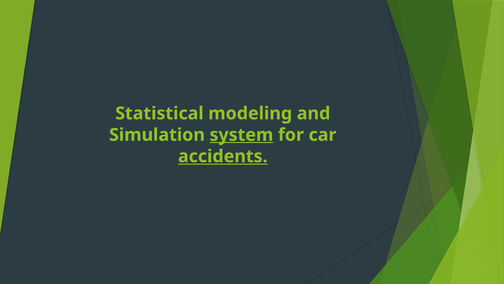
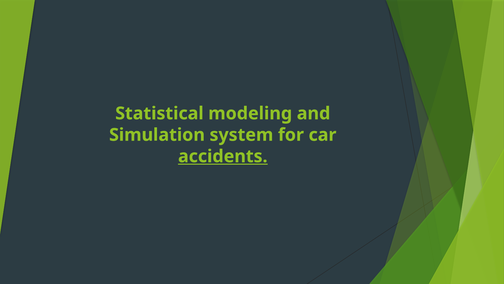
system underline: present -> none
